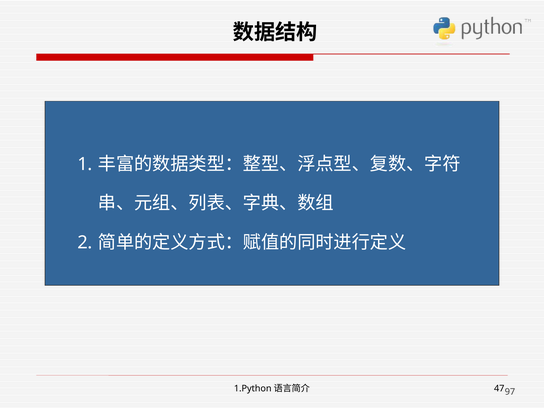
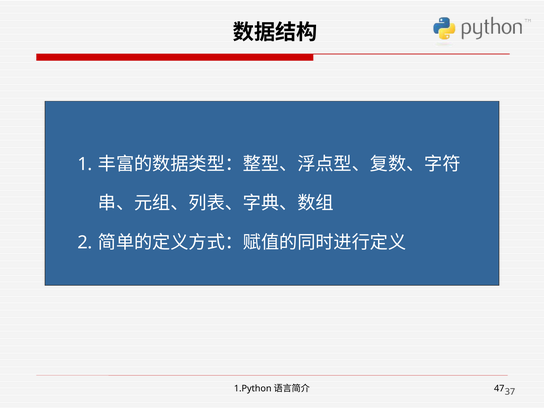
97: 97 -> 37
